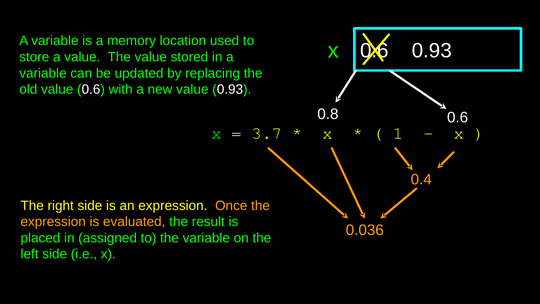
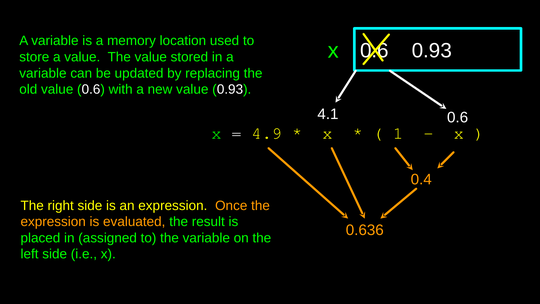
0.8: 0.8 -> 4.1
3.7: 3.7 -> 4.9
0.036: 0.036 -> 0.636
